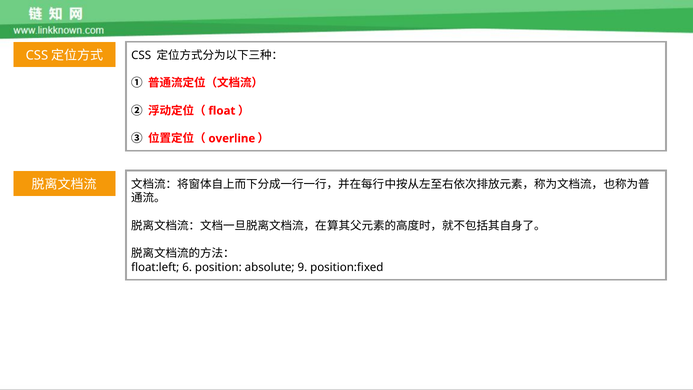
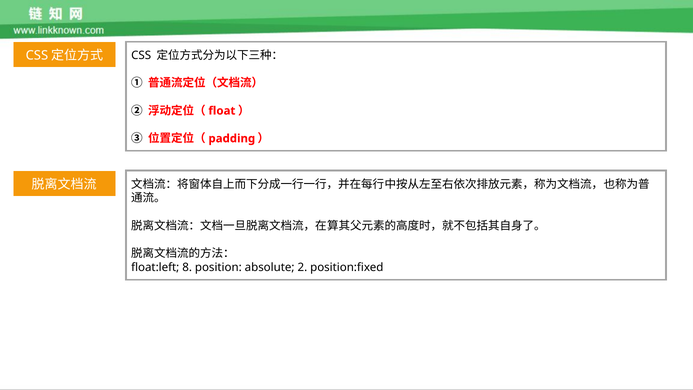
overline: overline -> padding
6: 6 -> 8
9: 9 -> 2
